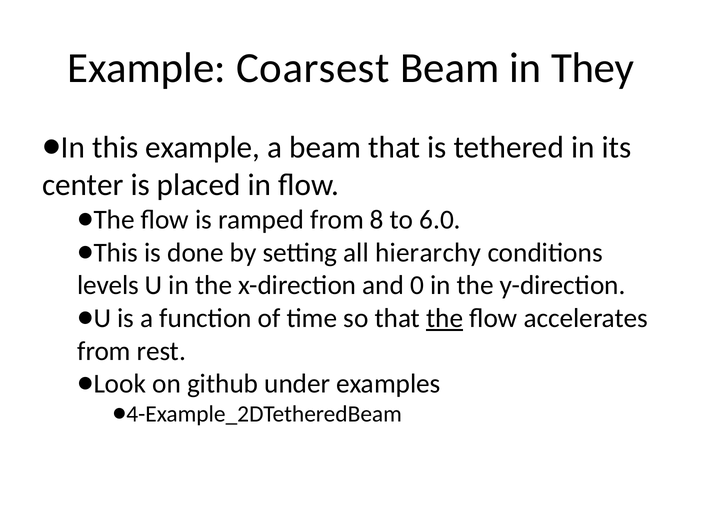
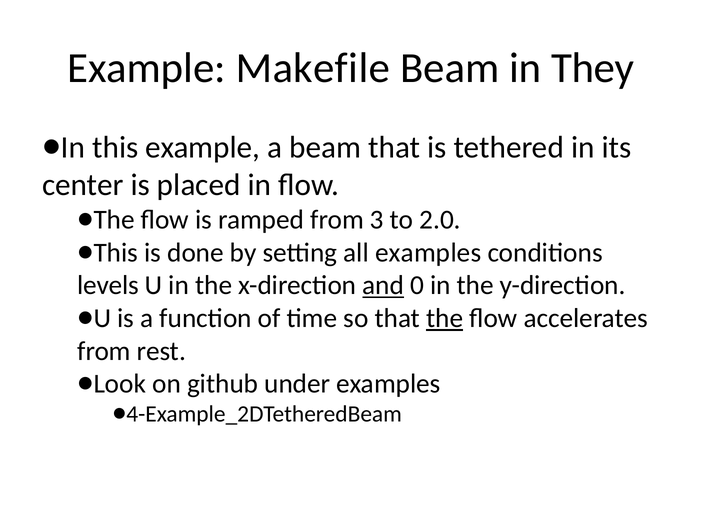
Coarsest: Coarsest -> Makefile
8: 8 -> 3
6.0: 6.0 -> 2.0
all hierarchy: hierarchy -> examples
and underline: none -> present
